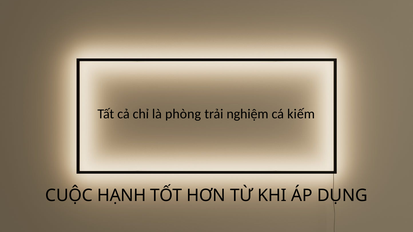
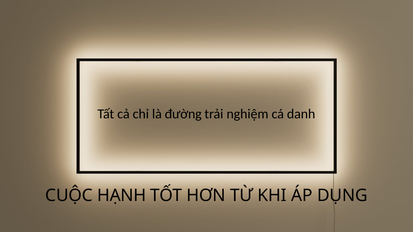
phòng: phòng -> đường
kiếm: kiếm -> danh
